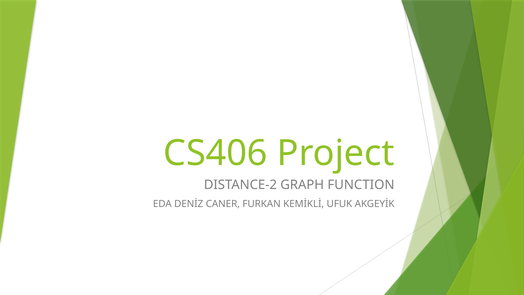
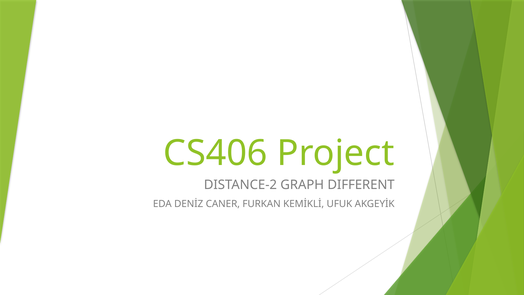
FUNCTION: FUNCTION -> DIFFERENT
